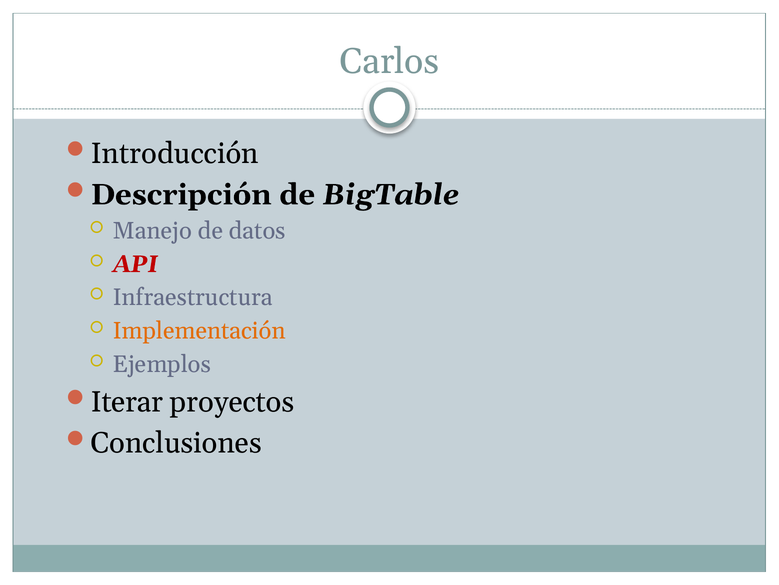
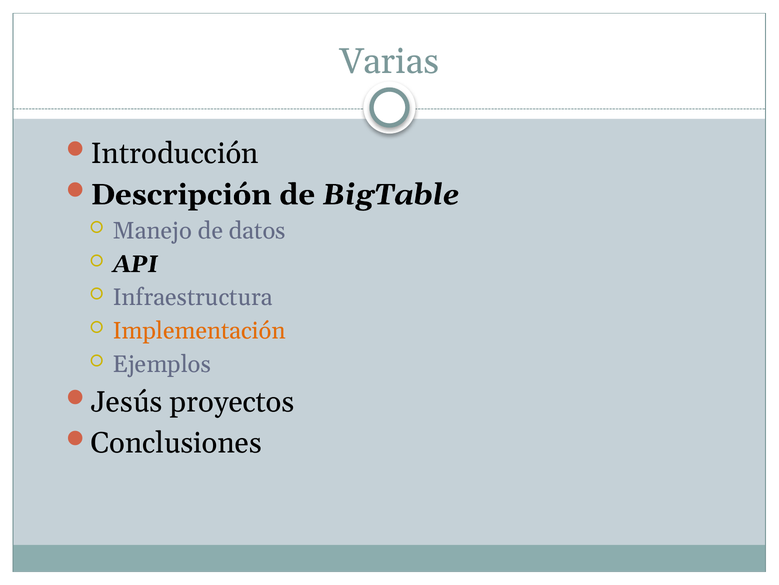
Carlos: Carlos -> Varias
API colour: red -> black
Iterar: Iterar -> Jesús
